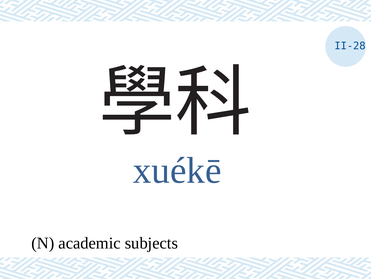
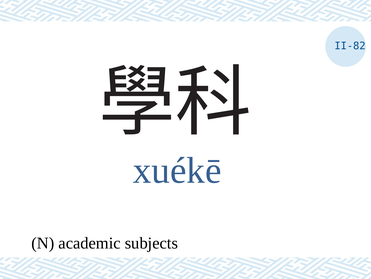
II-28: II-28 -> II-82
